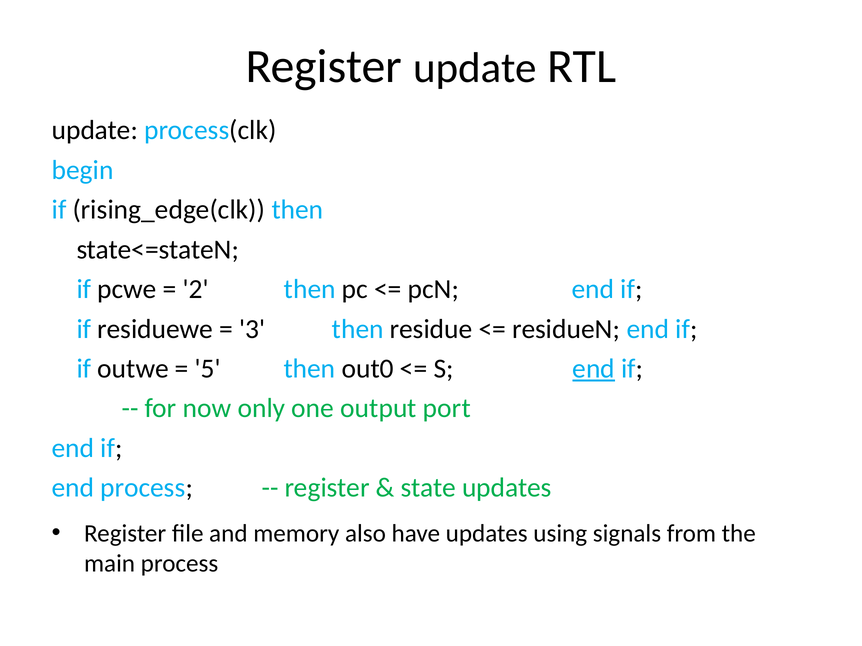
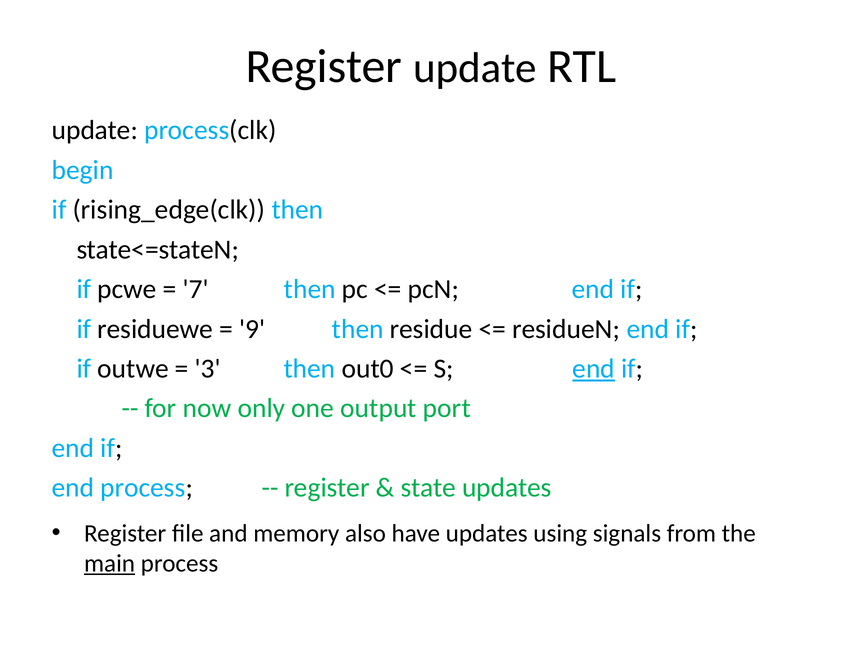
2: 2 -> 7
3: 3 -> 9
5: 5 -> 3
main underline: none -> present
